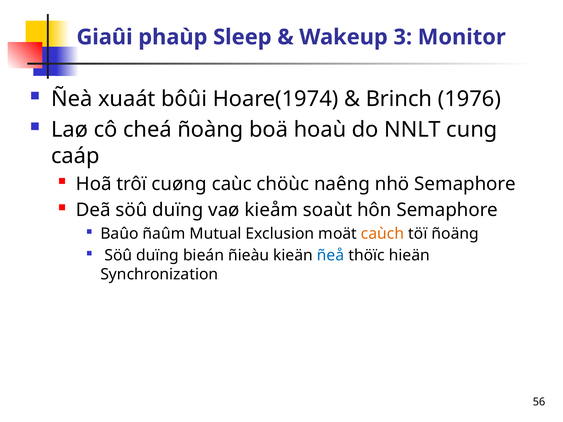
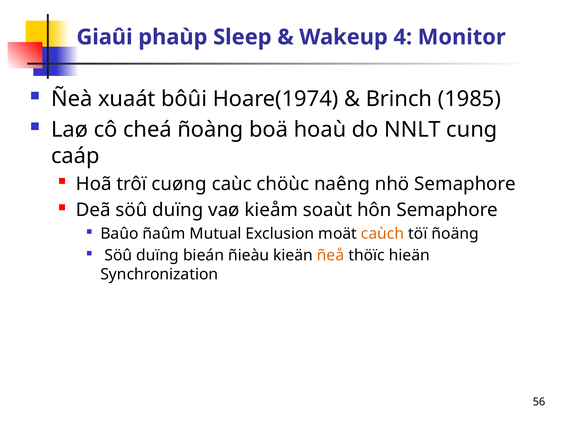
3: 3 -> 4
1976: 1976 -> 1985
ñeå colour: blue -> orange
